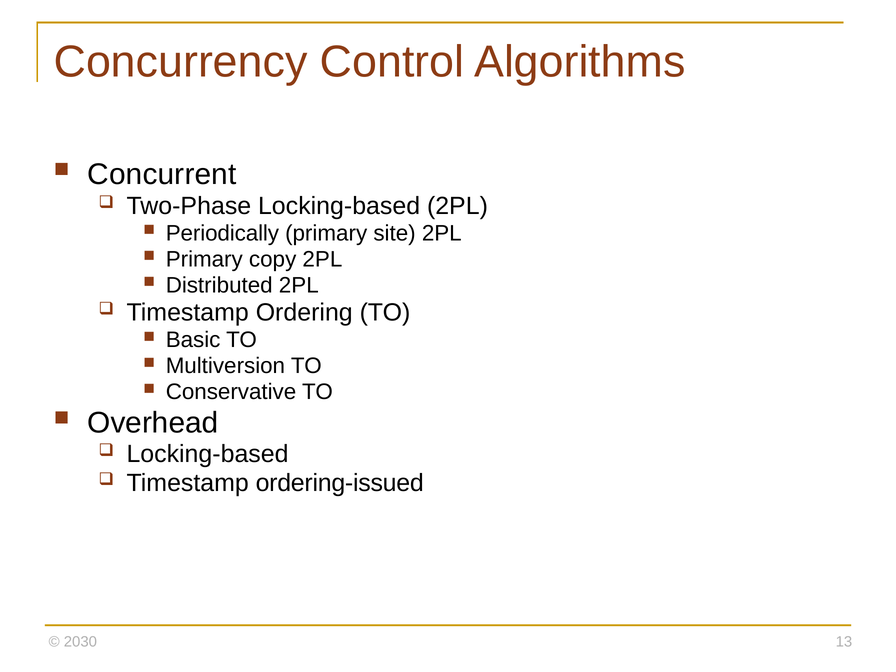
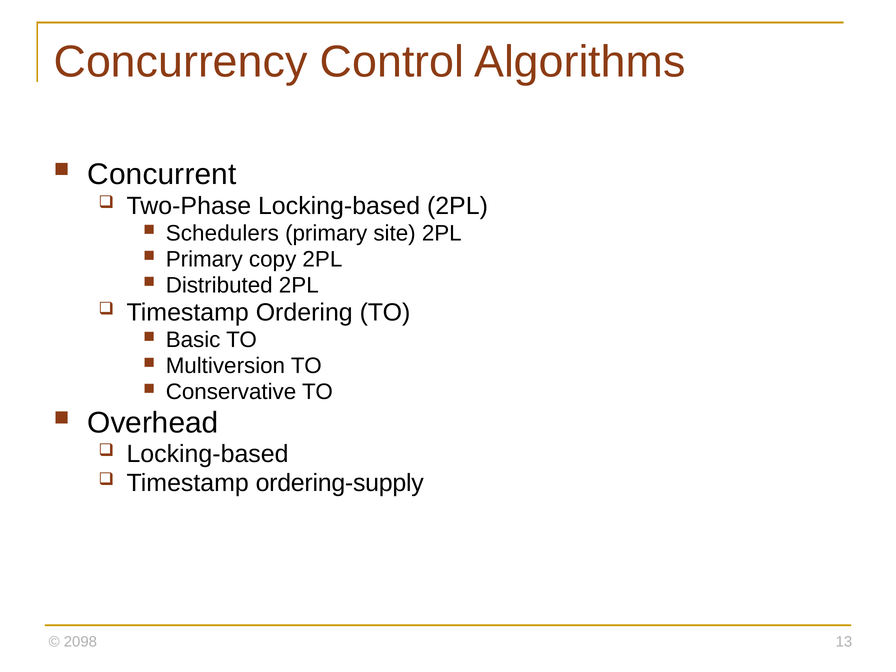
Periodically: Periodically -> Schedulers
ordering-issued: ordering-issued -> ordering-supply
2030: 2030 -> 2098
